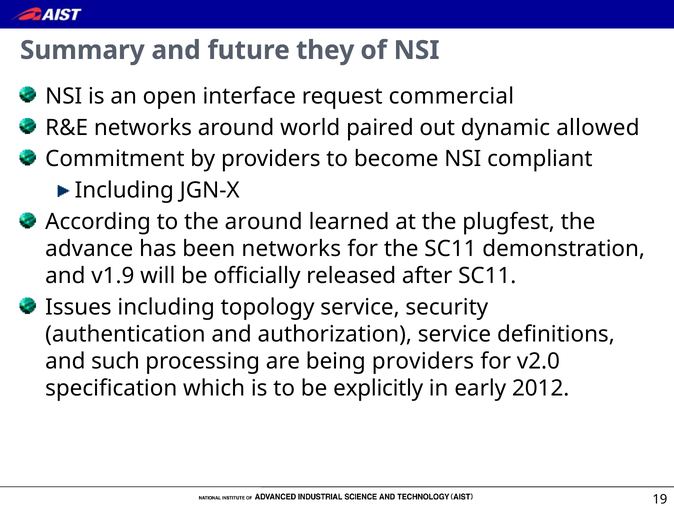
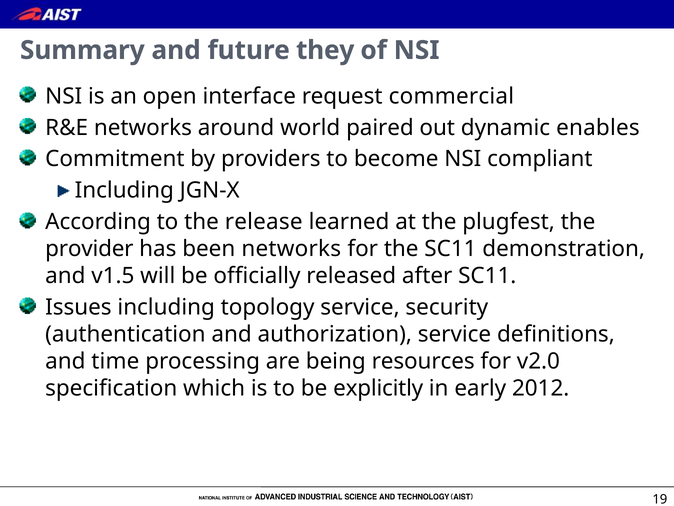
allowed: allowed -> enables
the around: around -> release
advance: advance -> provider
v1.9: v1.9 -> v1.5
such: such -> time
being providers: providers -> resources
